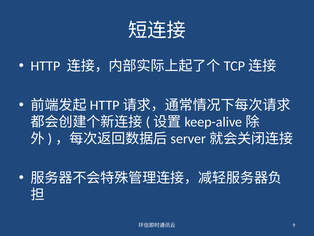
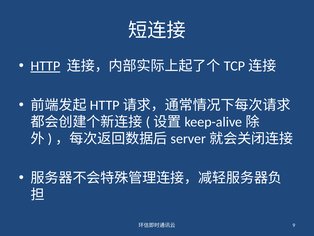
HTTP underline: none -> present
